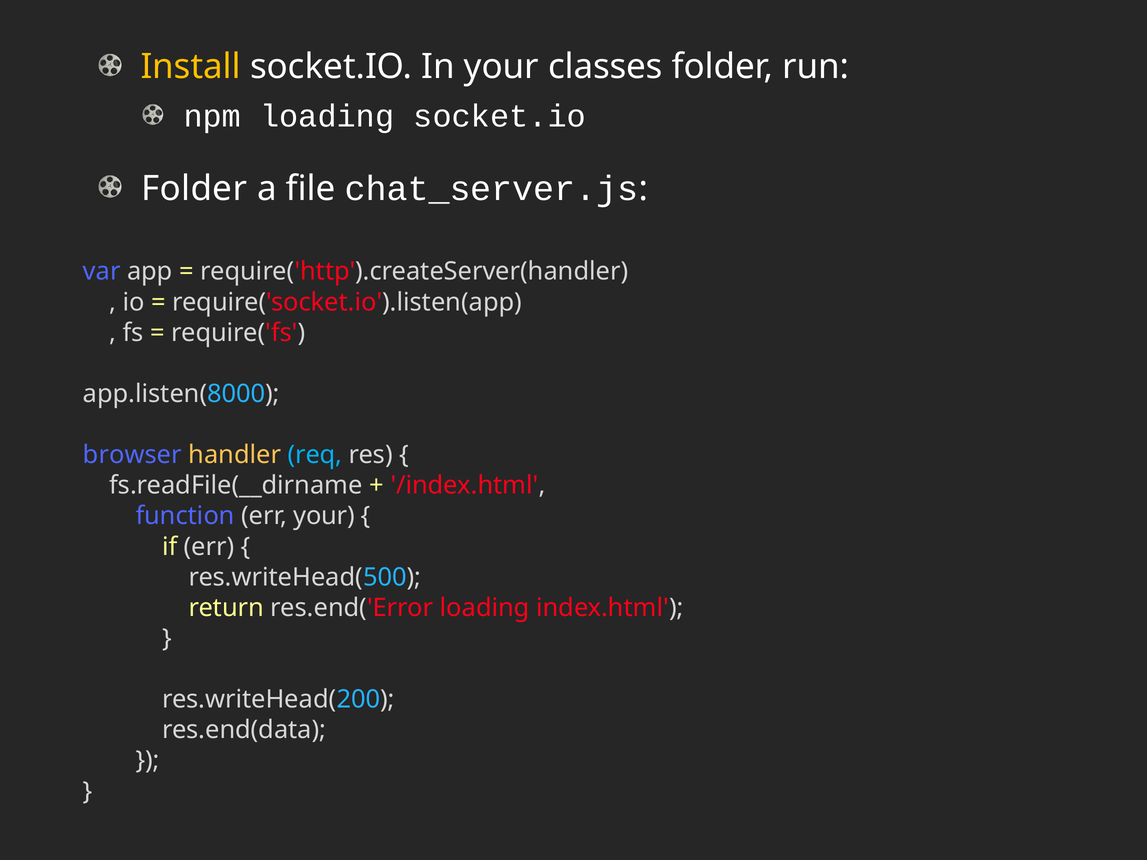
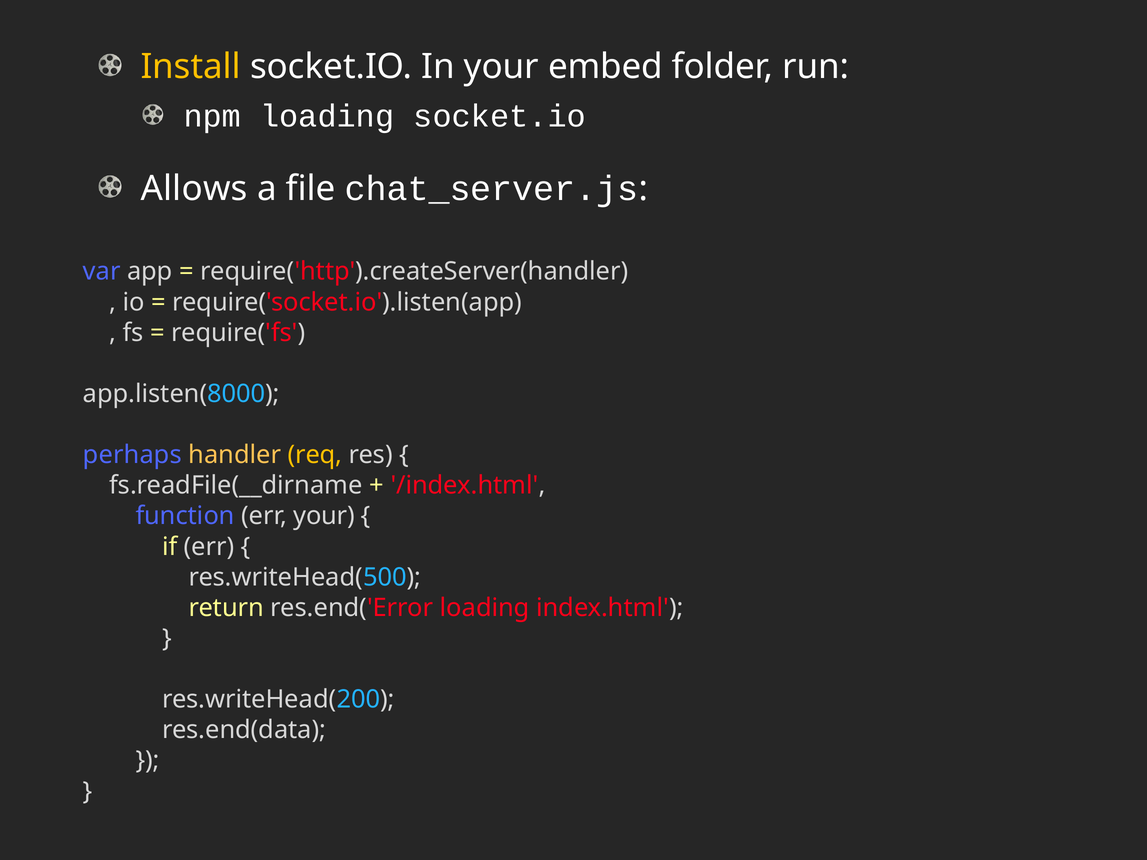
classes: classes -> embed
Folder at (194, 189): Folder -> Allows
browser: browser -> perhaps
req colour: light blue -> yellow
